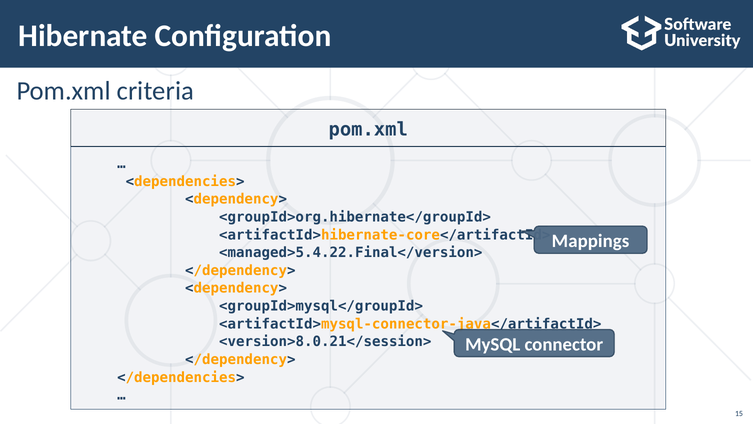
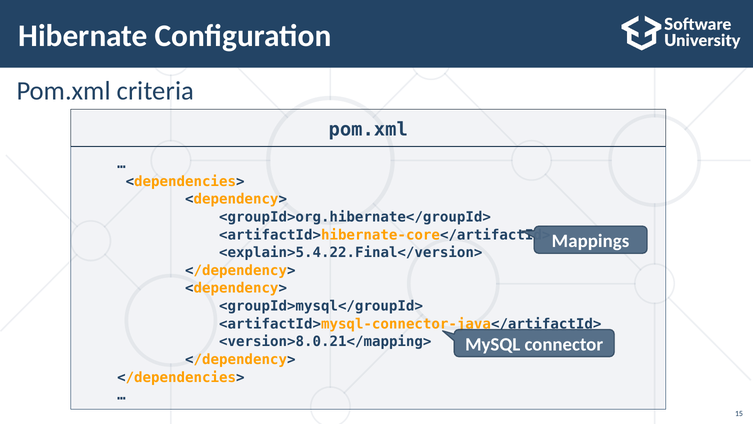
<managed>5.4.22.Final</version>: <managed>5.4.22.Final</version> -> <explain>5.4.22.Final</version>
<version>8.0.21</session>: <version>8.0.21</session> -> <version>8.0.21</mapping>
